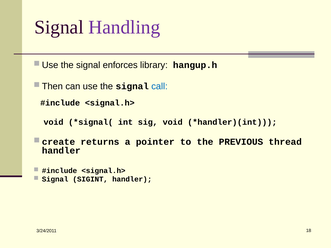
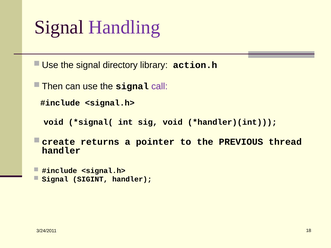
enforces: enforces -> directory
hangup.h: hangup.h -> action.h
call colour: blue -> purple
